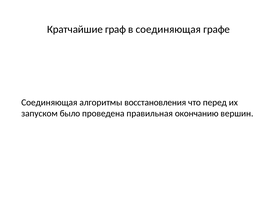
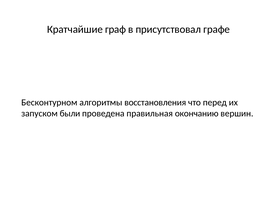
в соединяющая: соединяющая -> присутствовал
Соединяющая at (49, 102): Соединяющая -> Бесконтурном
было: было -> были
